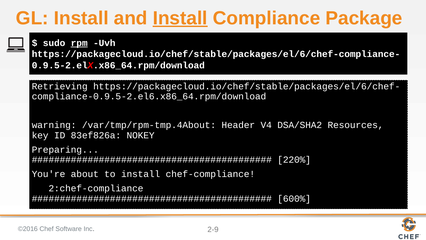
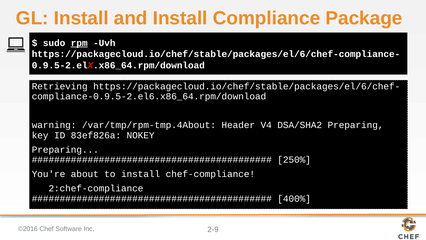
Install at (180, 18) underline: present -> none
DSA/SHA2 Resources: Resources -> Preparing
220%: 220% -> 250%
600%: 600% -> 400%
